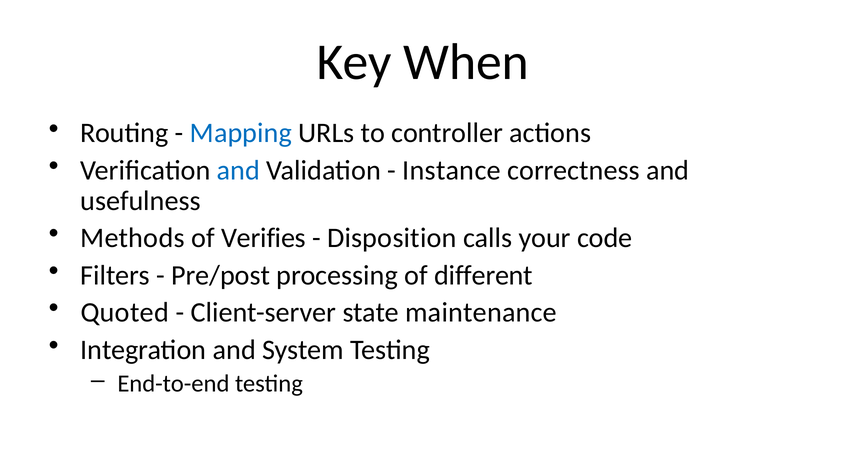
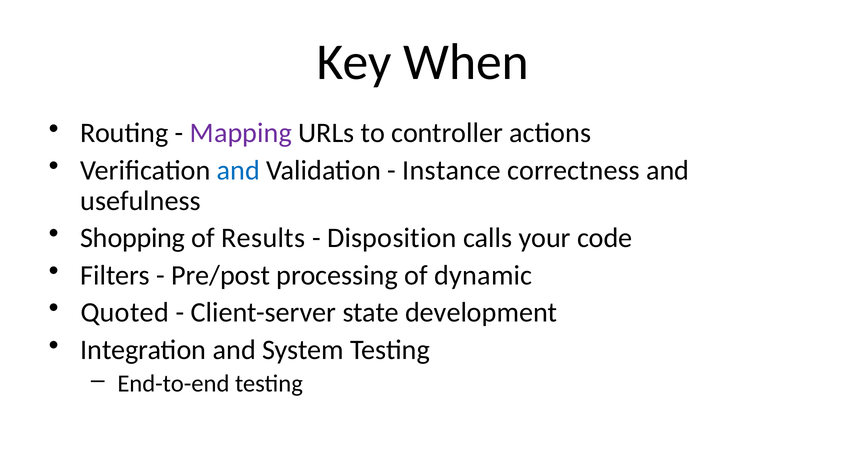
Mapping colour: blue -> purple
Methods: Methods -> Shopping
Verifies: Verifies -> Results
different: different -> dynamic
maintenance: maintenance -> development
